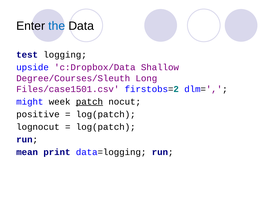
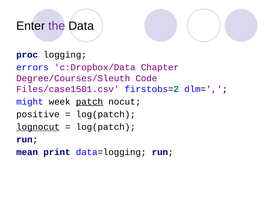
the colour: blue -> purple
test: test -> proc
upside: upside -> errors
Shallow: Shallow -> Chapter
Long: Long -> Code
lognocut underline: none -> present
